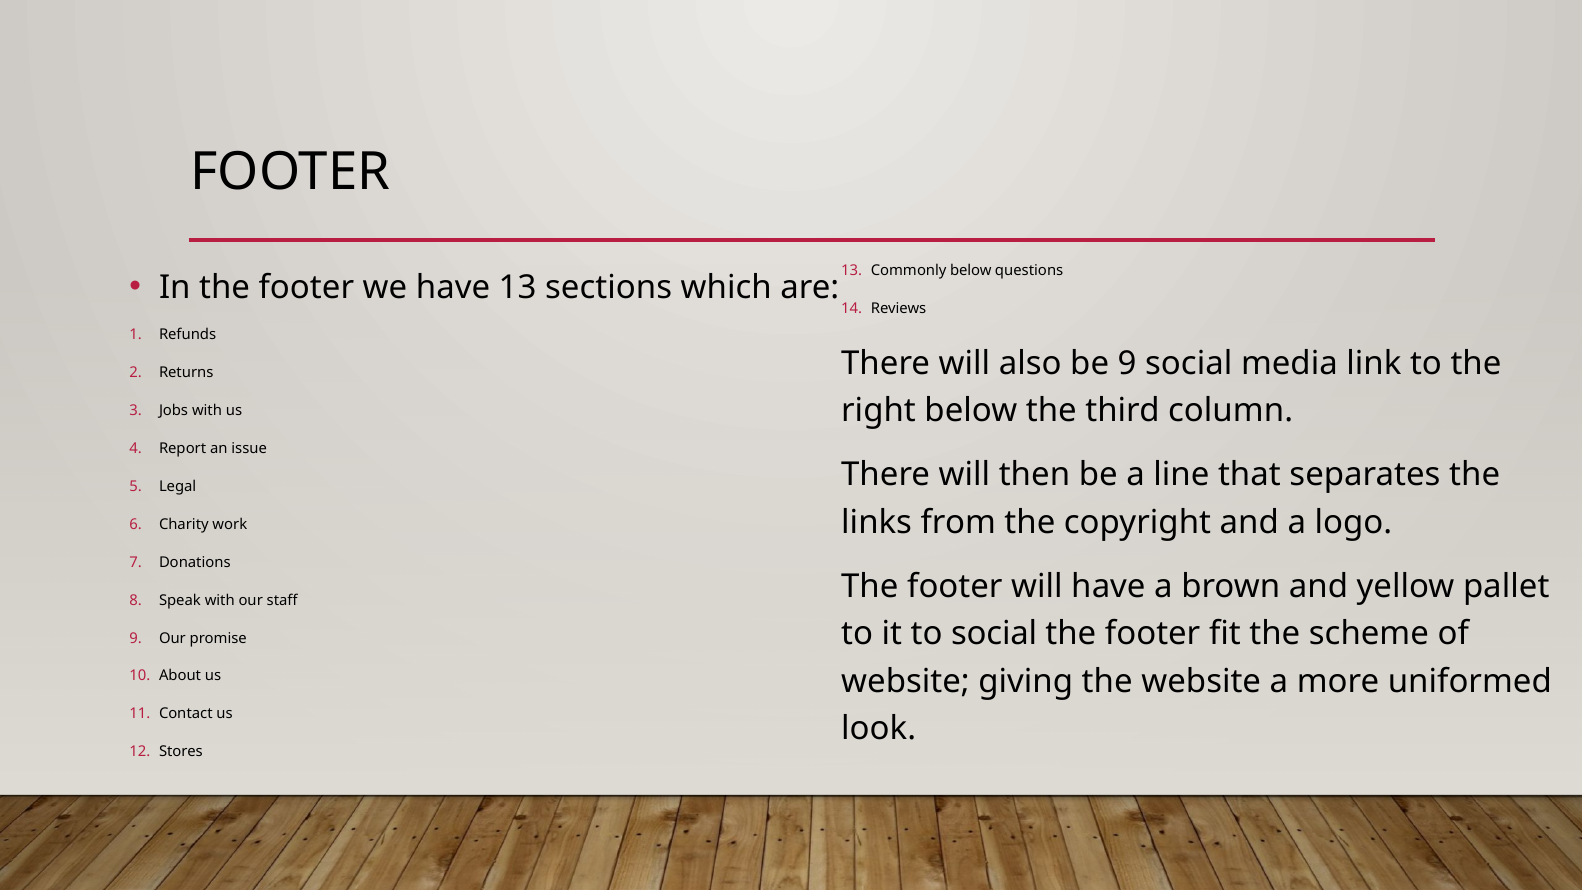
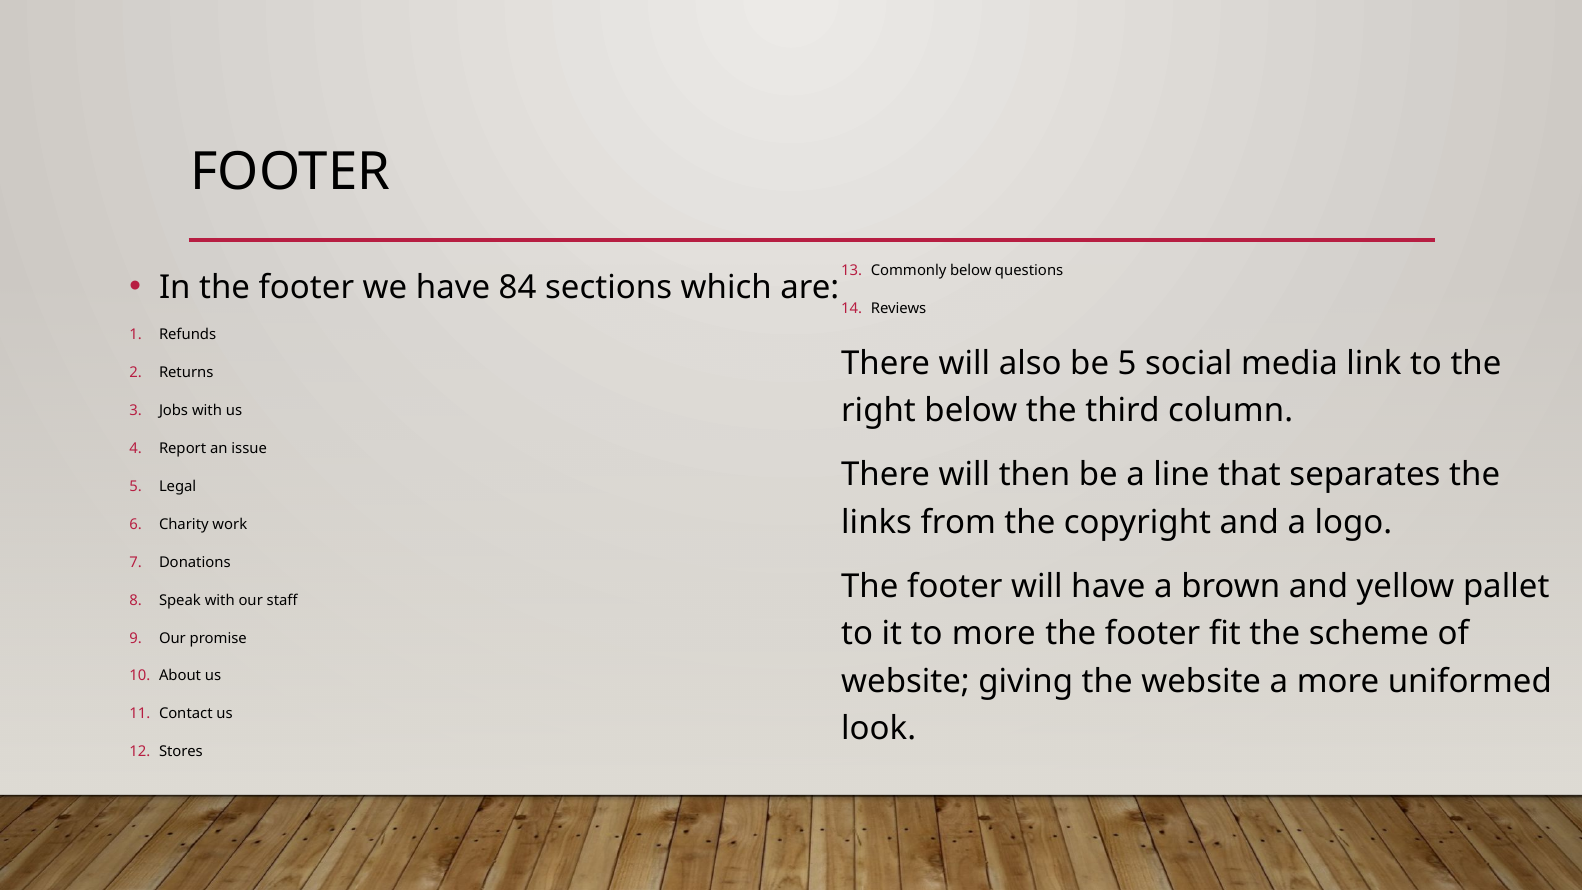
have 13: 13 -> 84
be 9: 9 -> 5
to social: social -> more
